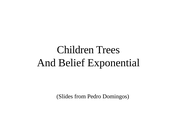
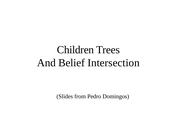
Exponential: Exponential -> Intersection
